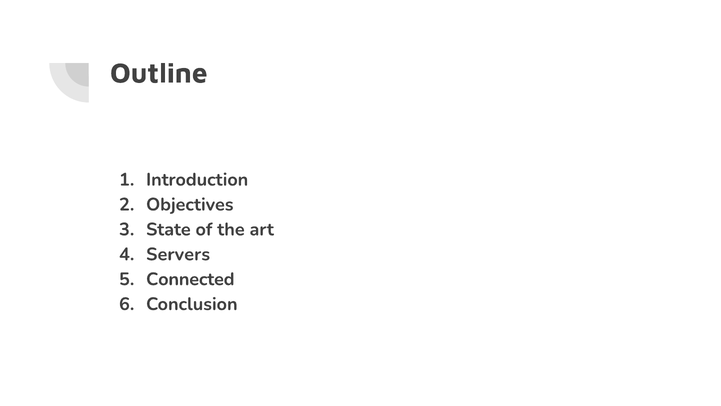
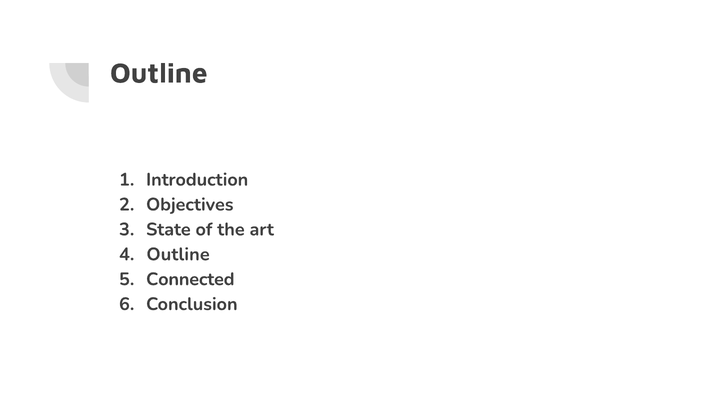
Servers at (178, 254): Servers -> Outline
